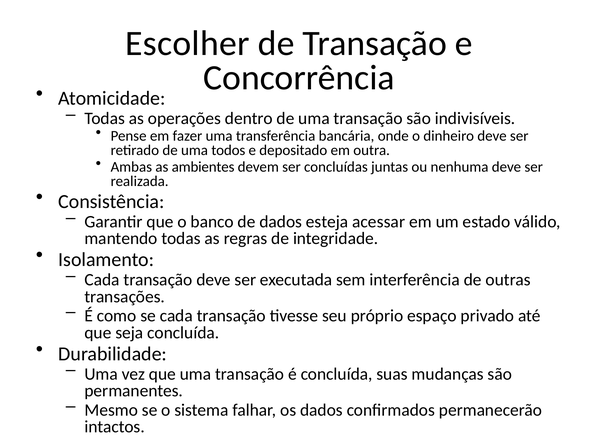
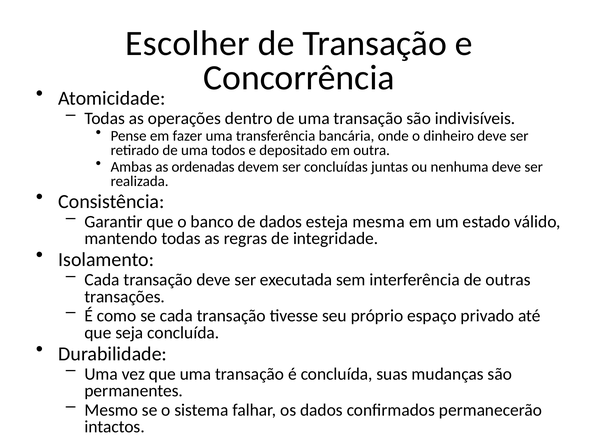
ambientes: ambientes -> ordenadas
acessar: acessar -> mesma
